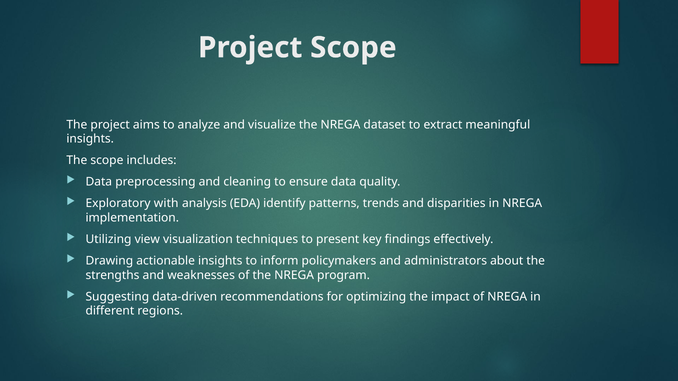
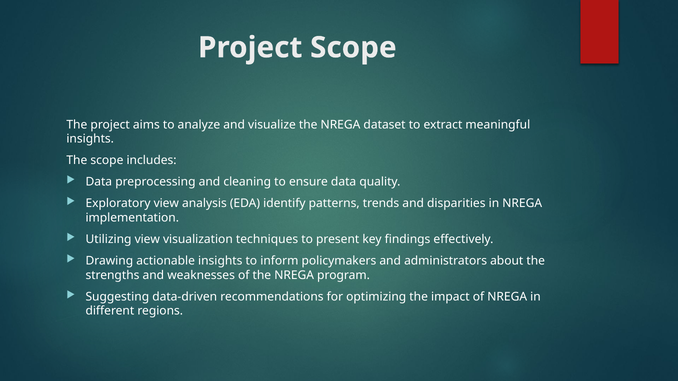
Exploratory with: with -> view
